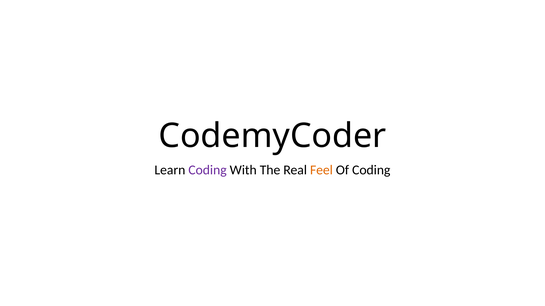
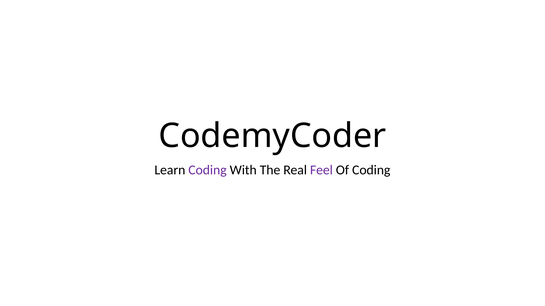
Feel colour: orange -> purple
